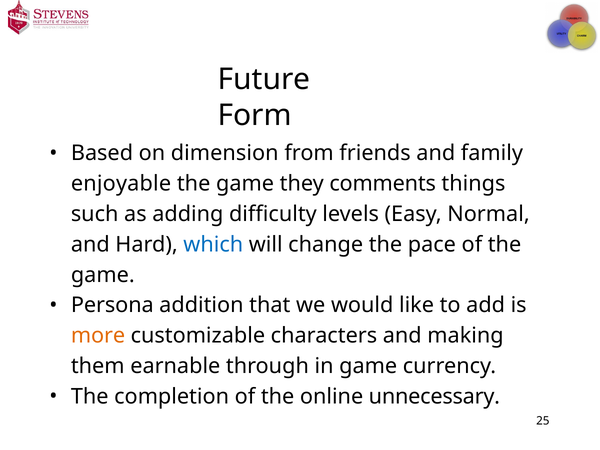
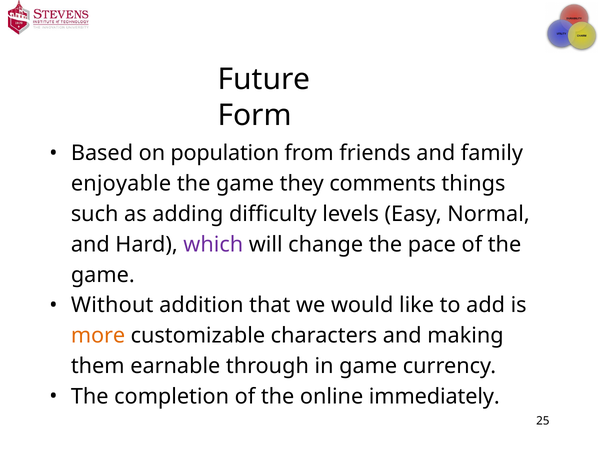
dimension: dimension -> population
which colour: blue -> purple
Persona: Persona -> Without
unnecessary: unnecessary -> immediately
